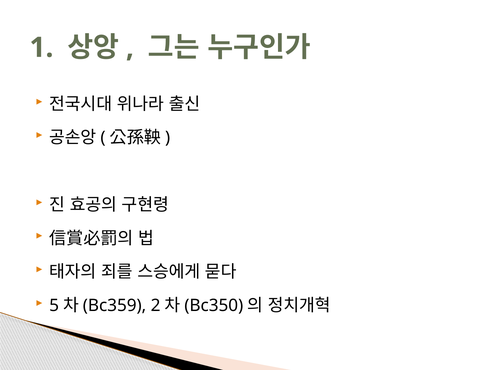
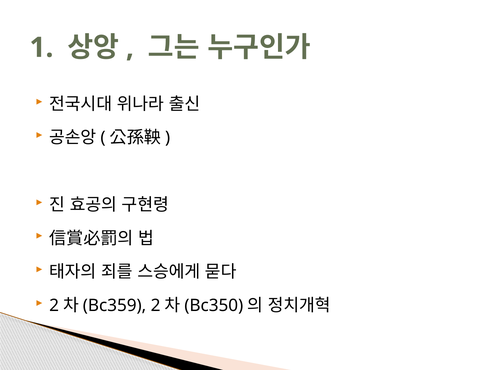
5 at (54, 305): 5 -> 2
